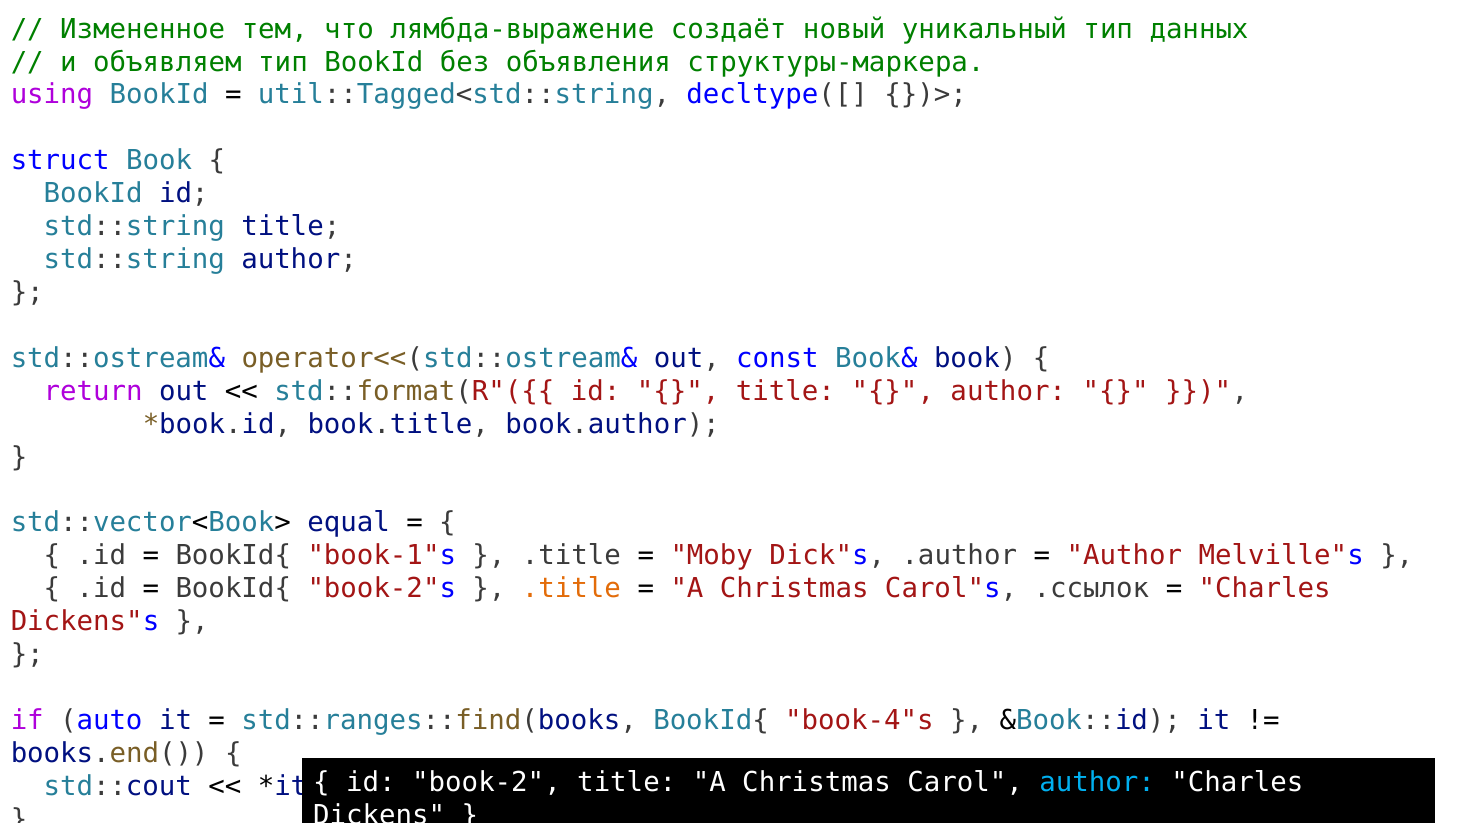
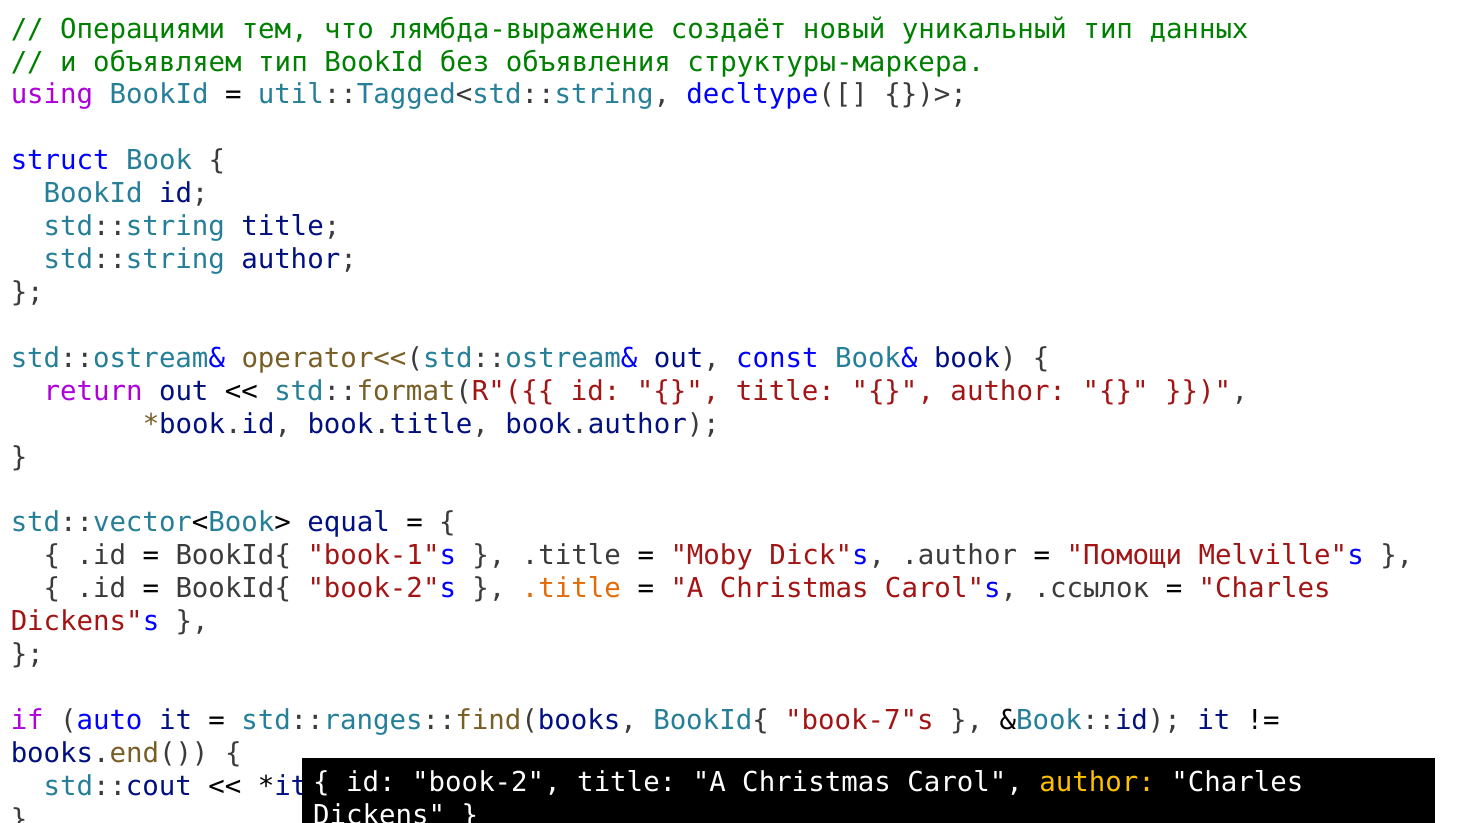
Измененное: Измененное -> Операциями
Author at (1124, 556): Author -> Помощи
book-4"s: book-4"s -> book-7"s
author at (1097, 783) colour: light blue -> yellow
